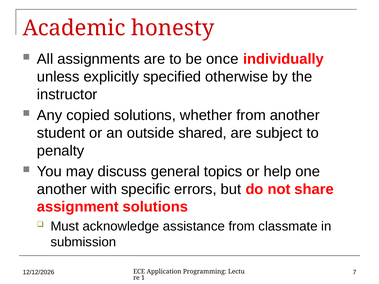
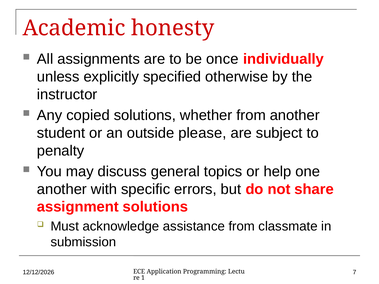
shared: shared -> please
